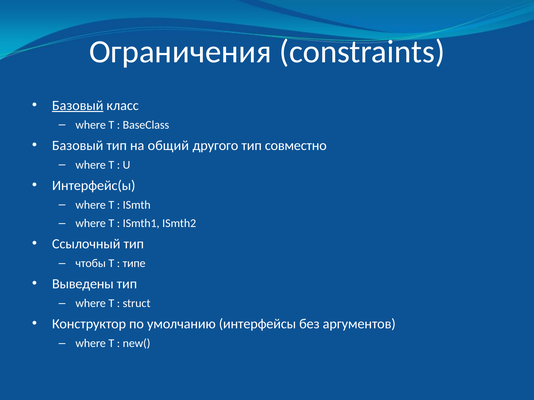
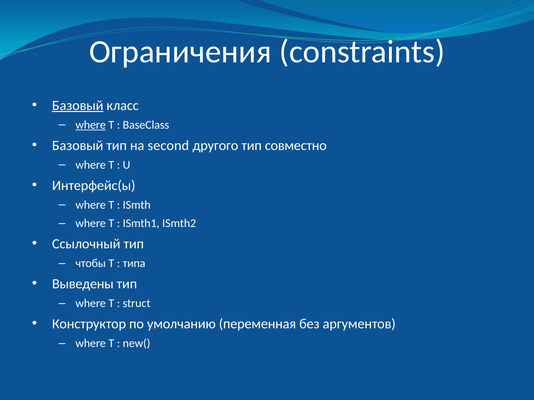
where at (91, 125) underline: none -> present
общий: общий -> second
типе: типе -> типа
интерфейсы: интерфейсы -> переменная
